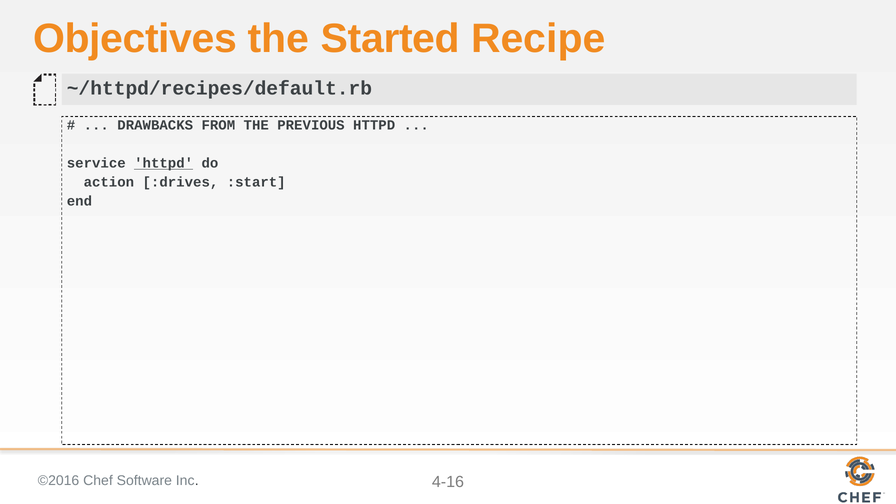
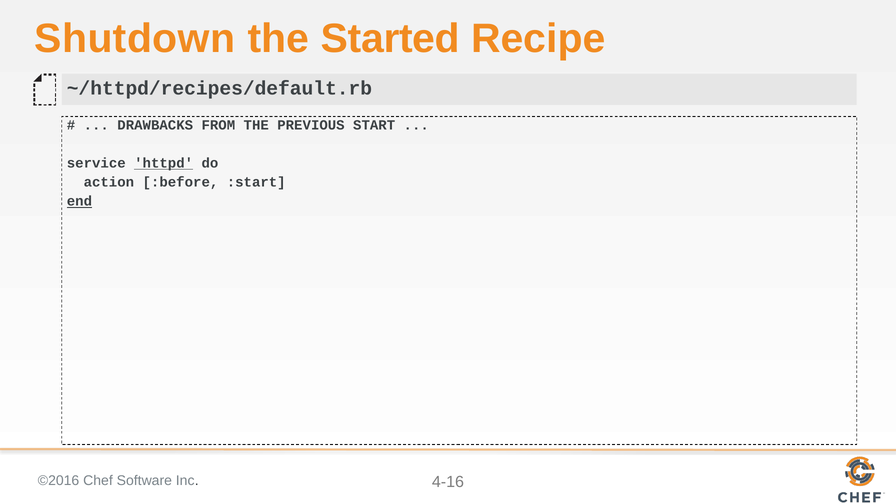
Objectives: Objectives -> Shutdown
PREVIOUS HTTPD: HTTPD -> START
:drives: :drives -> :before
end underline: none -> present
